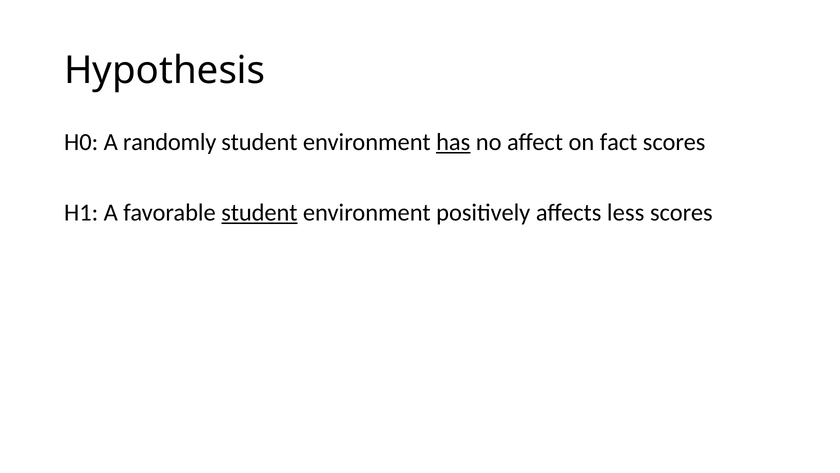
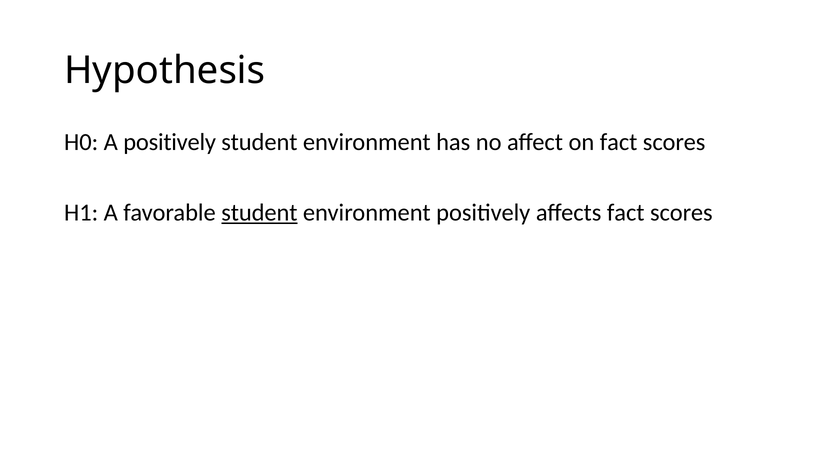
A randomly: randomly -> positively
has underline: present -> none
affects less: less -> fact
